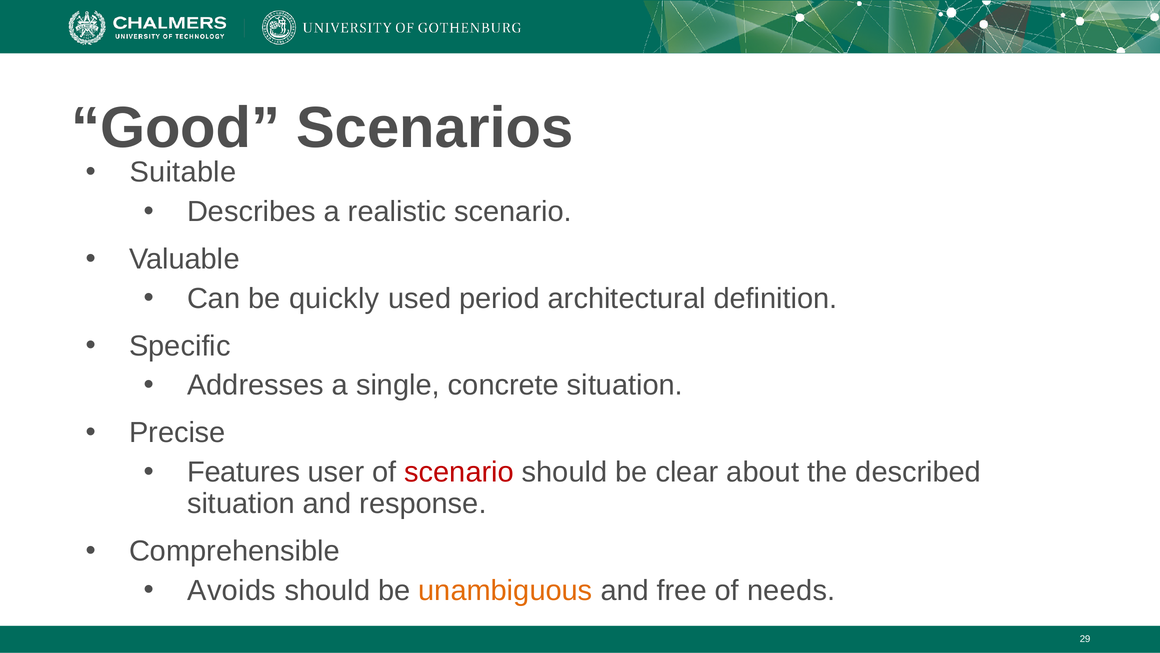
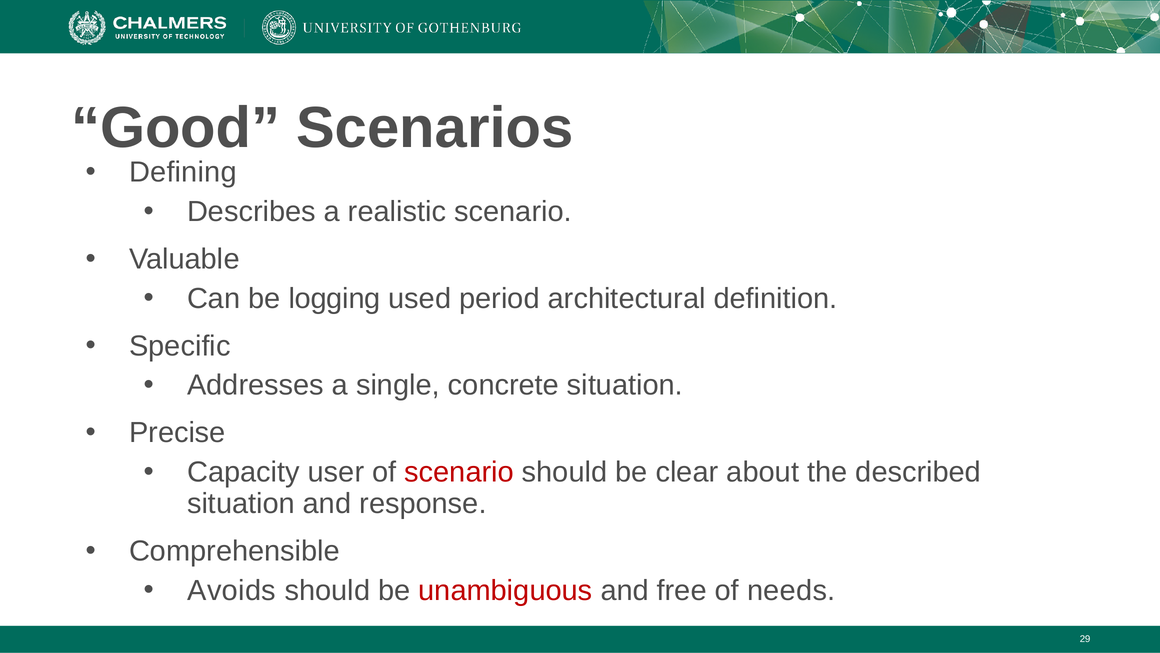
Suitable: Suitable -> Defining
quickly: quickly -> logging
Features: Features -> Capacity
unambiguous colour: orange -> red
